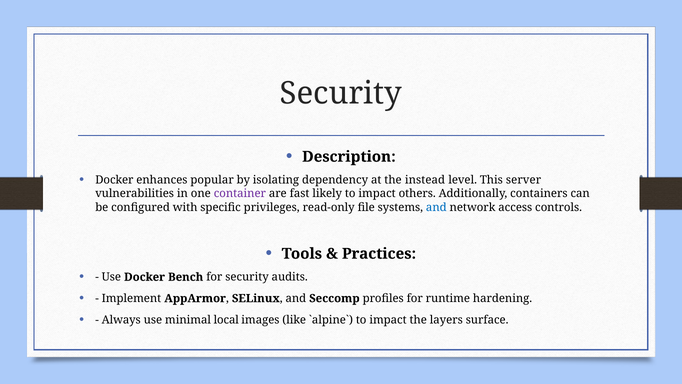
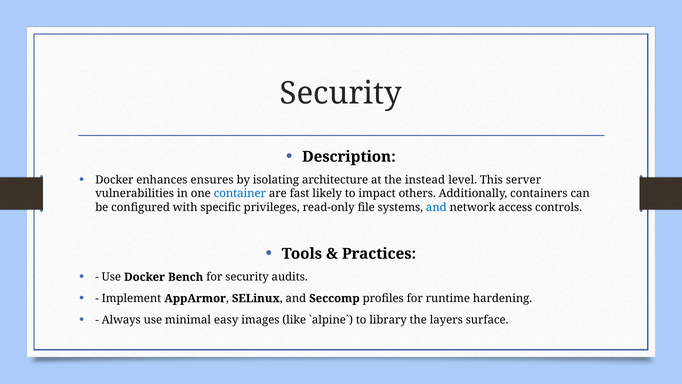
popular: popular -> ensures
dependency: dependency -> architecture
container colour: purple -> blue
local: local -> easy
impact at (388, 319): impact -> library
